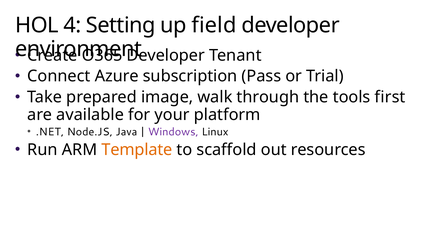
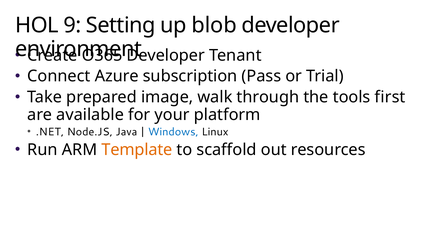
4: 4 -> 9
field: field -> blob
Windows colour: purple -> blue
